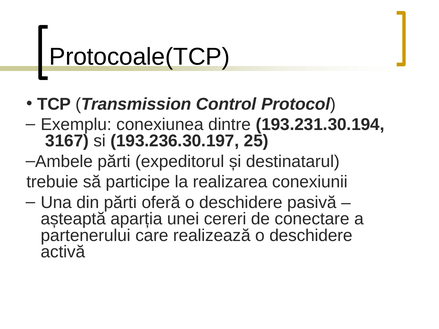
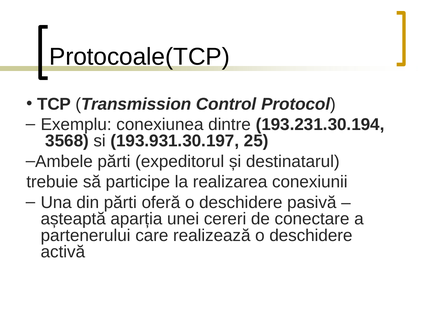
3167: 3167 -> 3568
193.236.30.197: 193.236.30.197 -> 193.931.30.197
